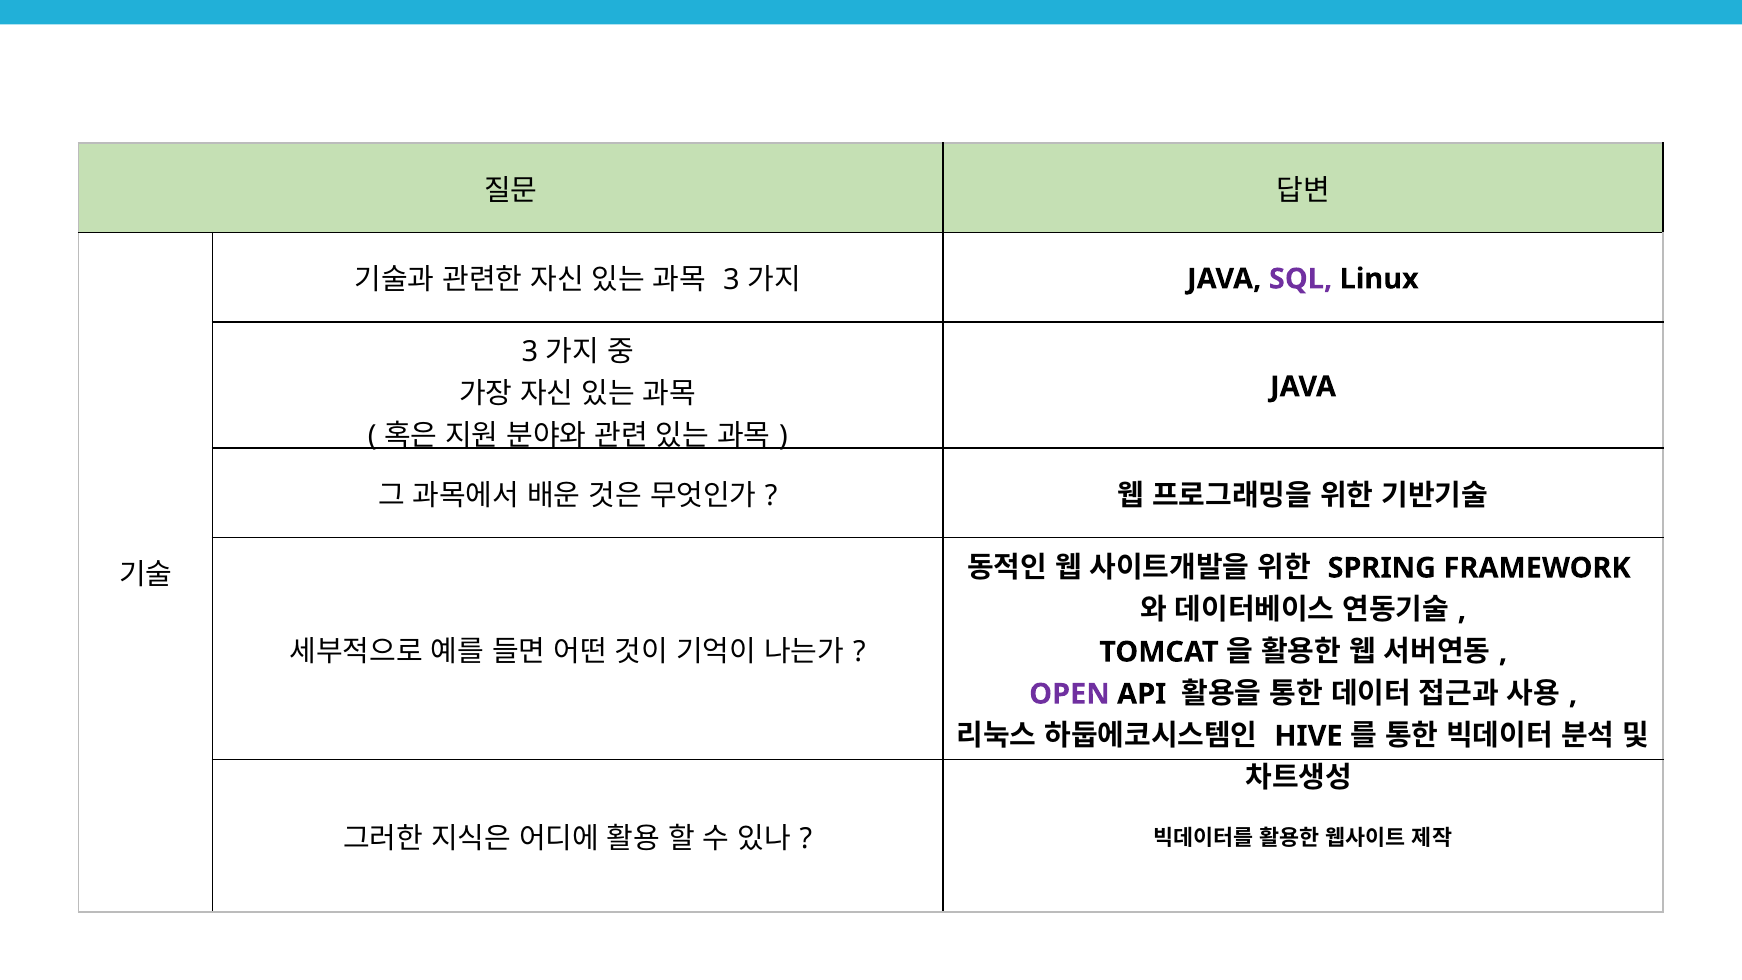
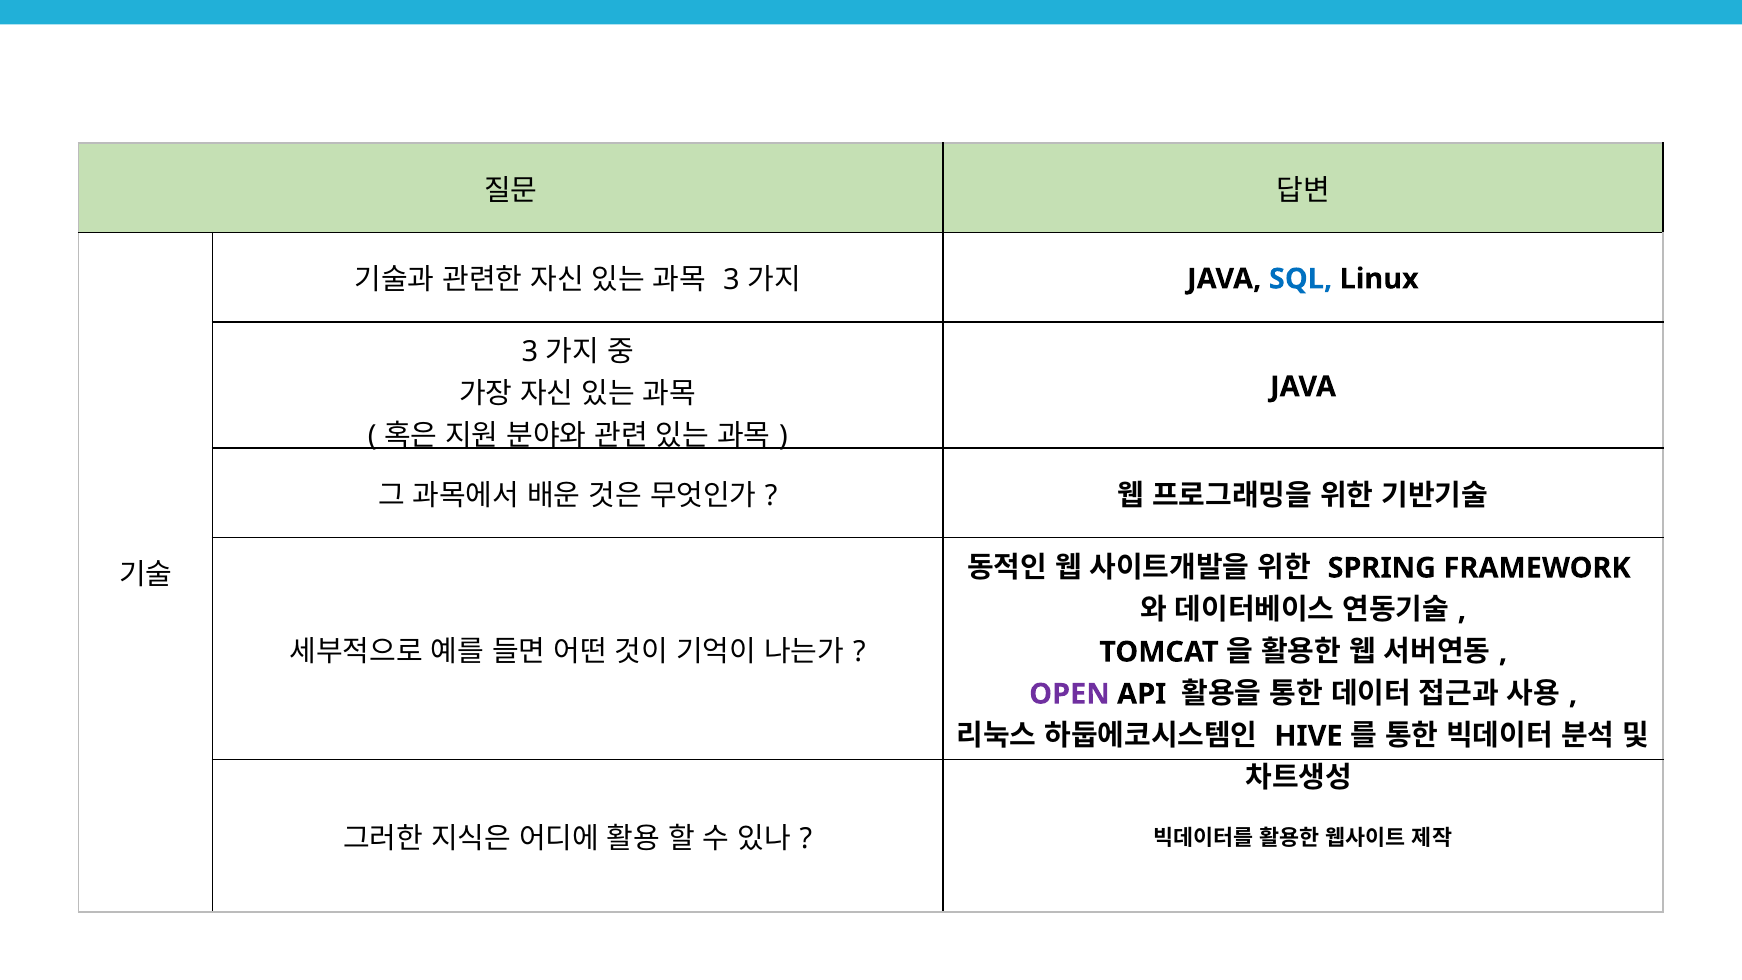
SQL colour: purple -> blue
